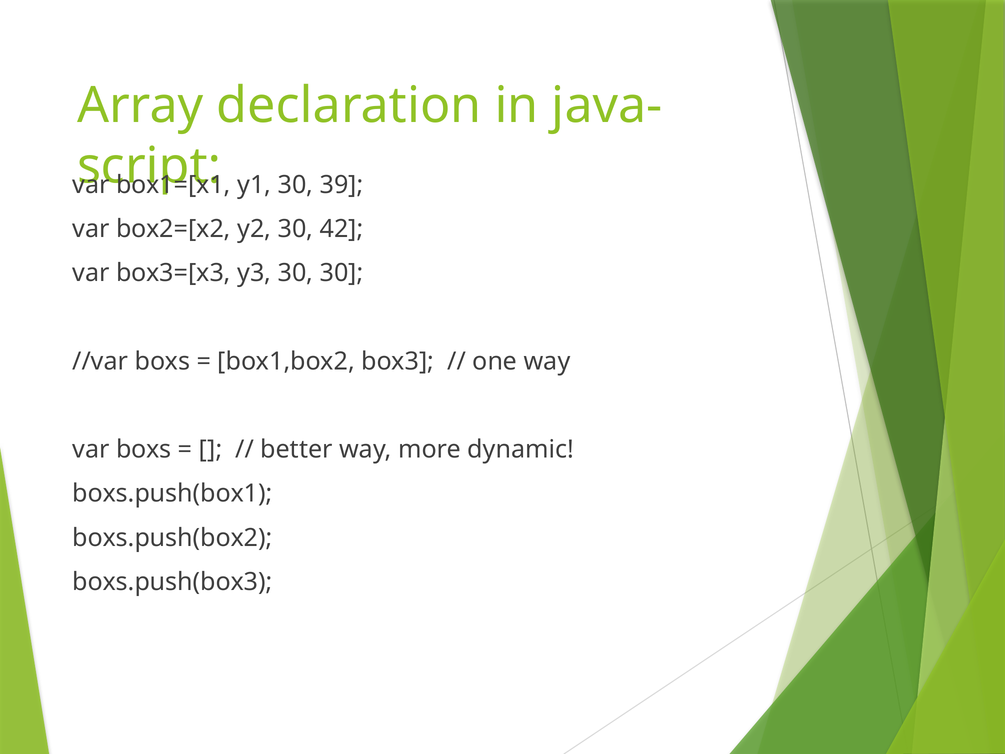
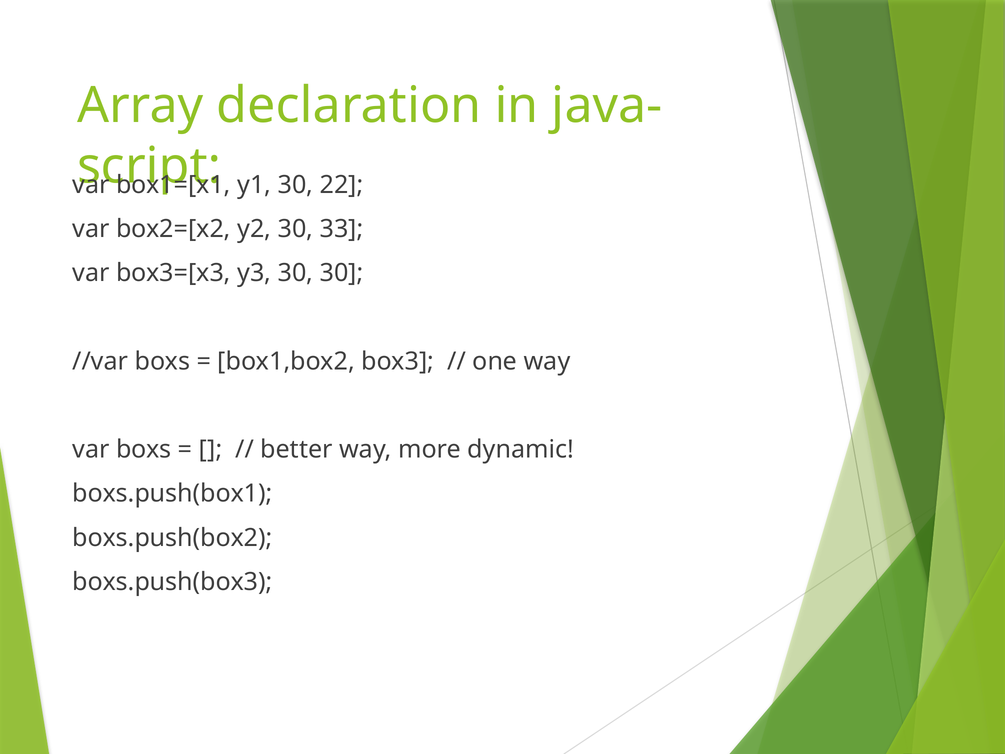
39: 39 -> 22
42: 42 -> 33
